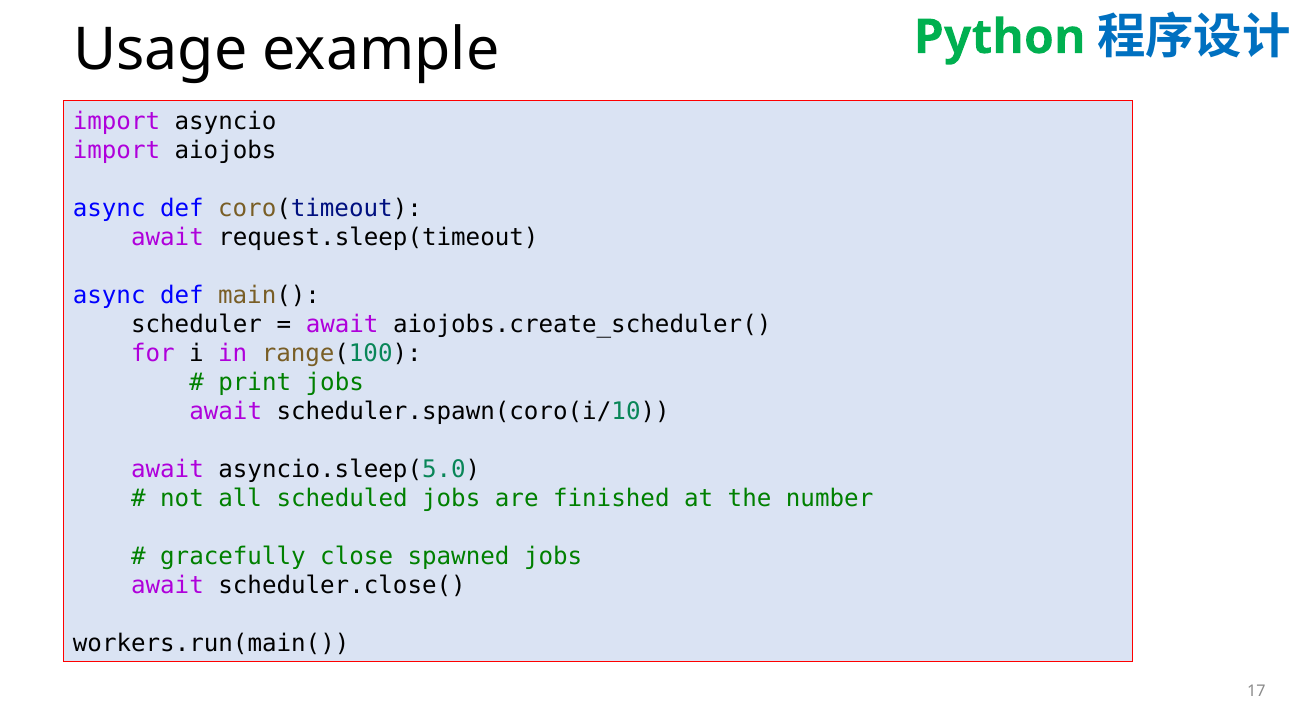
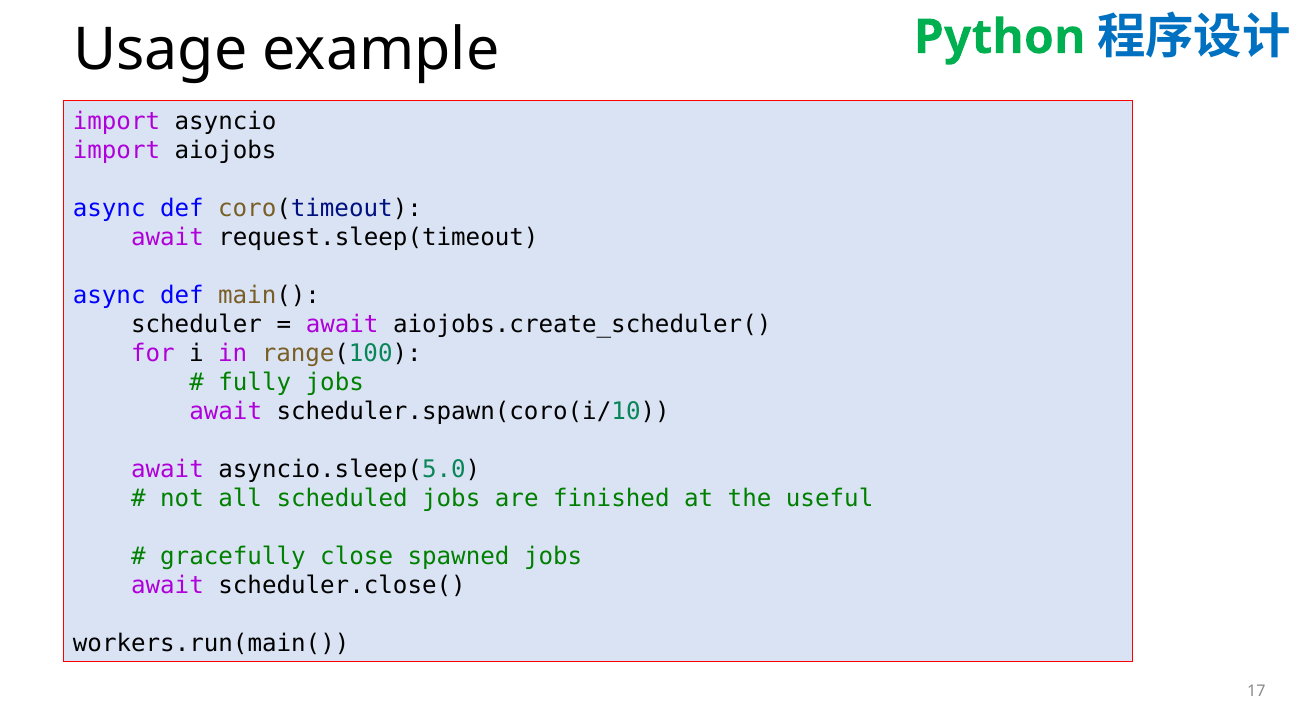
print: print -> fully
number: number -> useful
